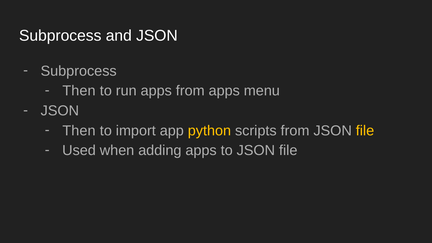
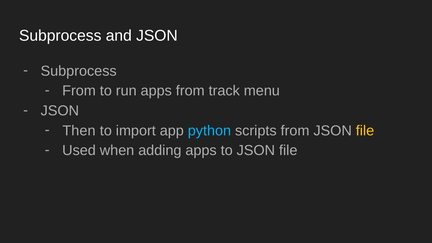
Then at (79, 91): Then -> From
from apps: apps -> track
python colour: yellow -> light blue
